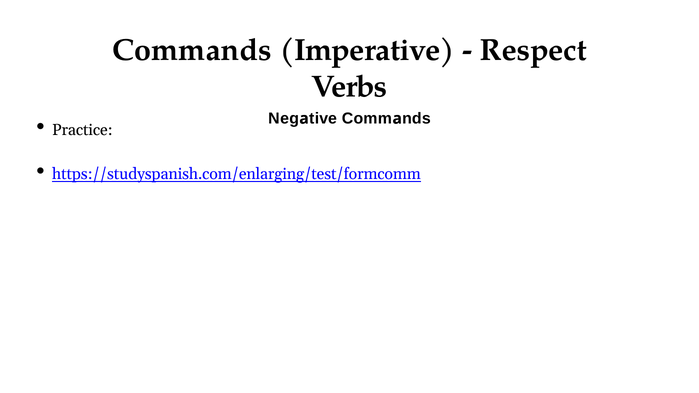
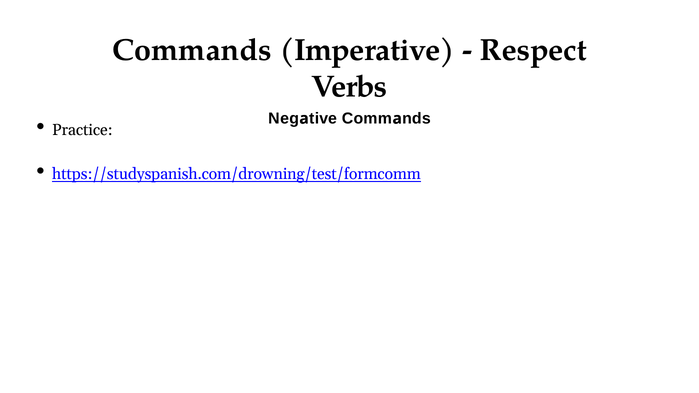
https://studyspanish.com/enlarging/test/formcomm: https://studyspanish.com/enlarging/test/formcomm -> https://studyspanish.com/drowning/test/formcomm
